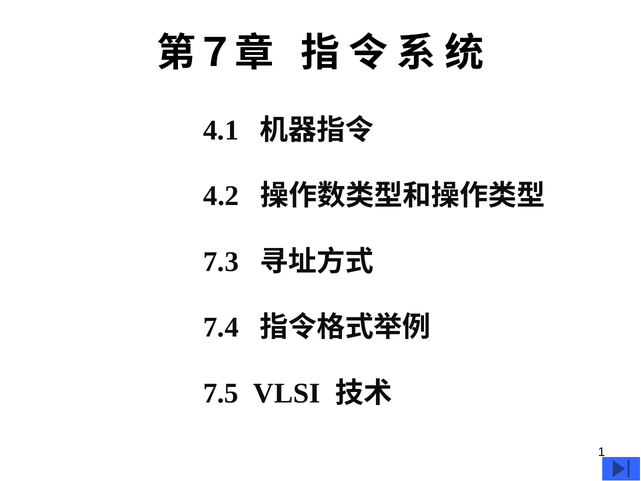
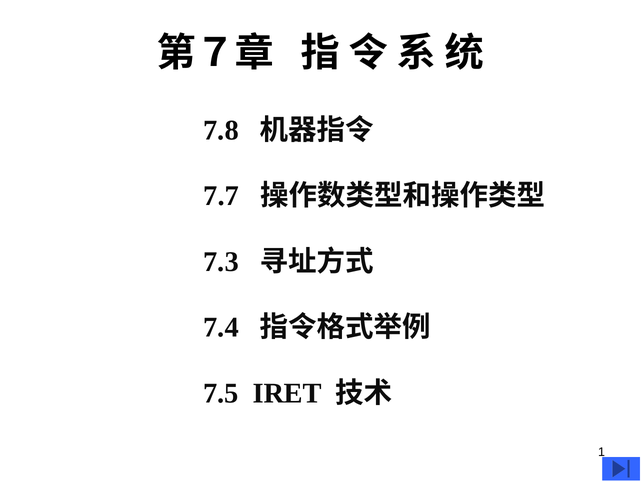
4.1: 4.1 -> 7.8
4.2: 4.2 -> 7.7
VLSI: VLSI -> IRET
